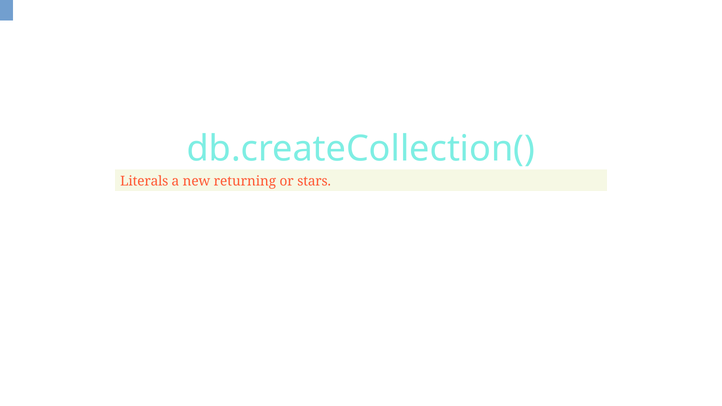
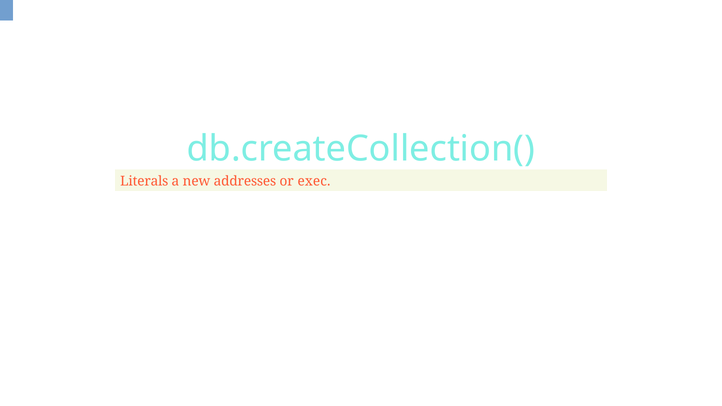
returning: returning -> addresses
stars: stars -> exec
